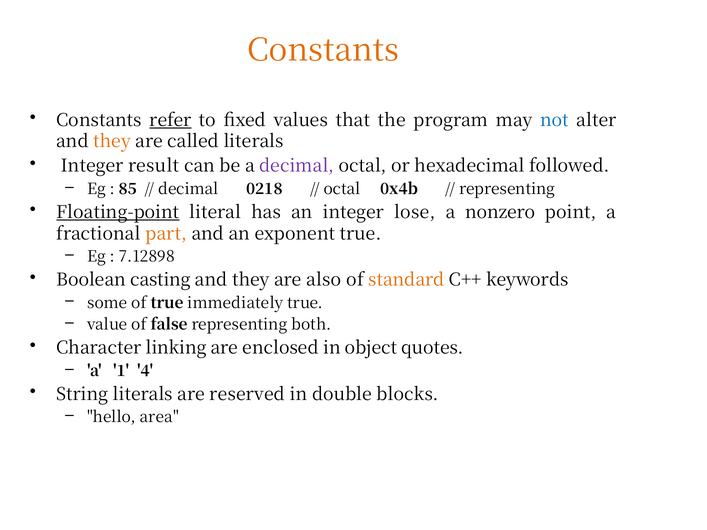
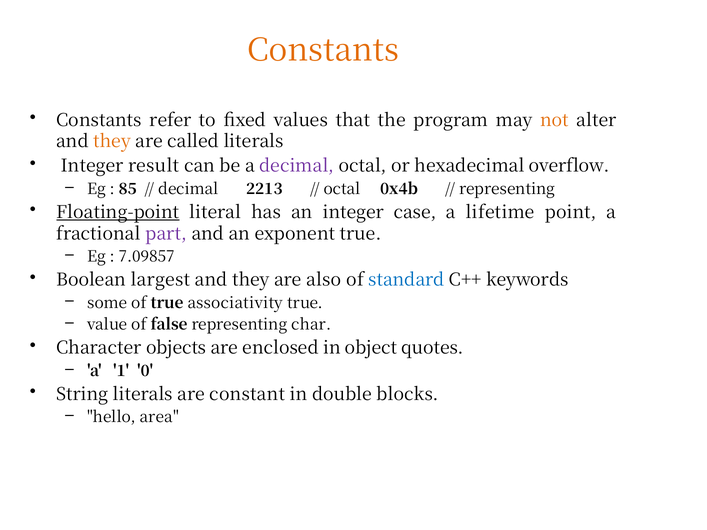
refer underline: present -> none
not colour: blue -> orange
followed: followed -> overflow
0218: 0218 -> 2213
lose: lose -> case
nonzero: nonzero -> lifetime
part colour: orange -> purple
7.12898: 7.12898 -> 7.09857
casting: casting -> largest
standard colour: orange -> blue
immediately: immediately -> associativity
both: both -> char
linking: linking -> objects
4: 4 -> 0
reserved: reserved -> constant
